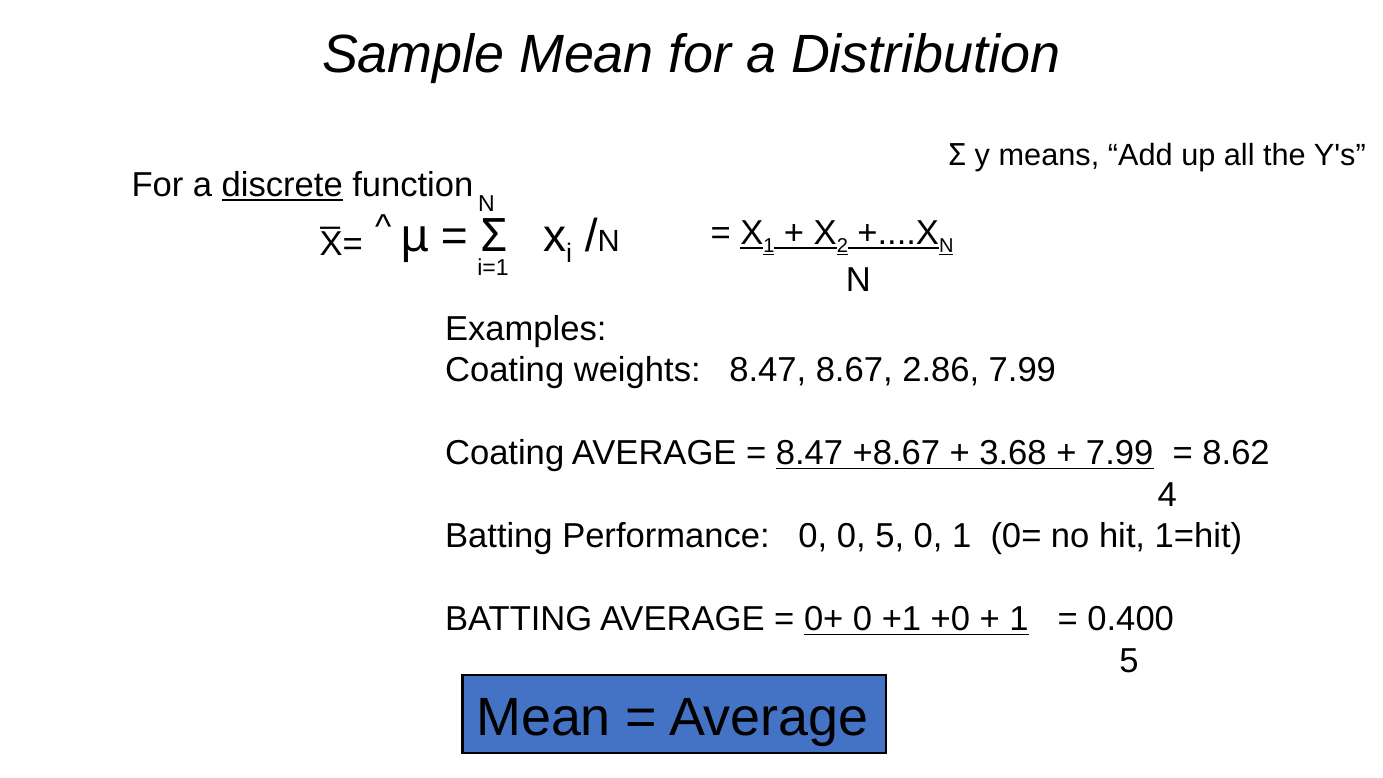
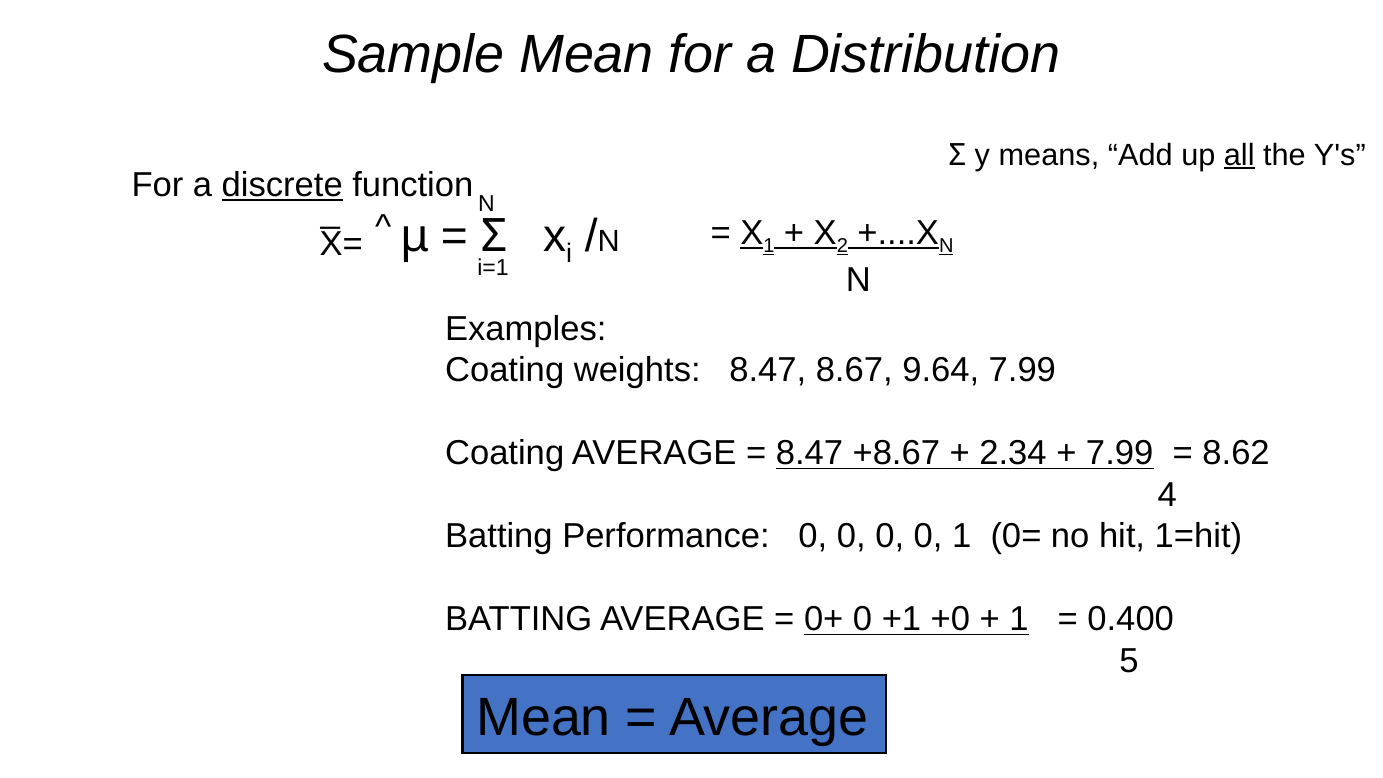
all underline: none -> present
2.86: 2.86 -> 9.64
3.68: 3.68 -> 2.34
Performance 0 0 5: 5 -> 0
